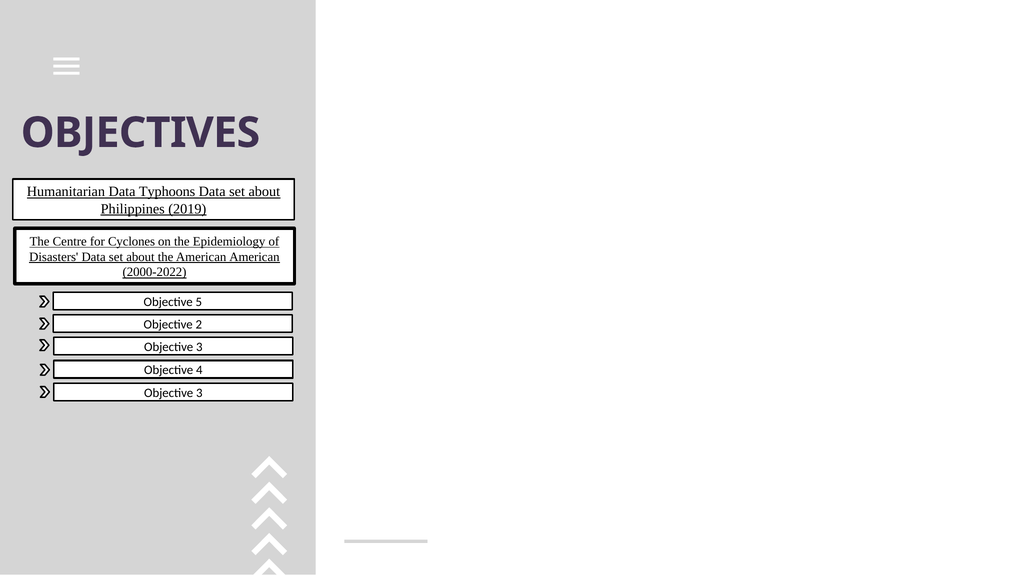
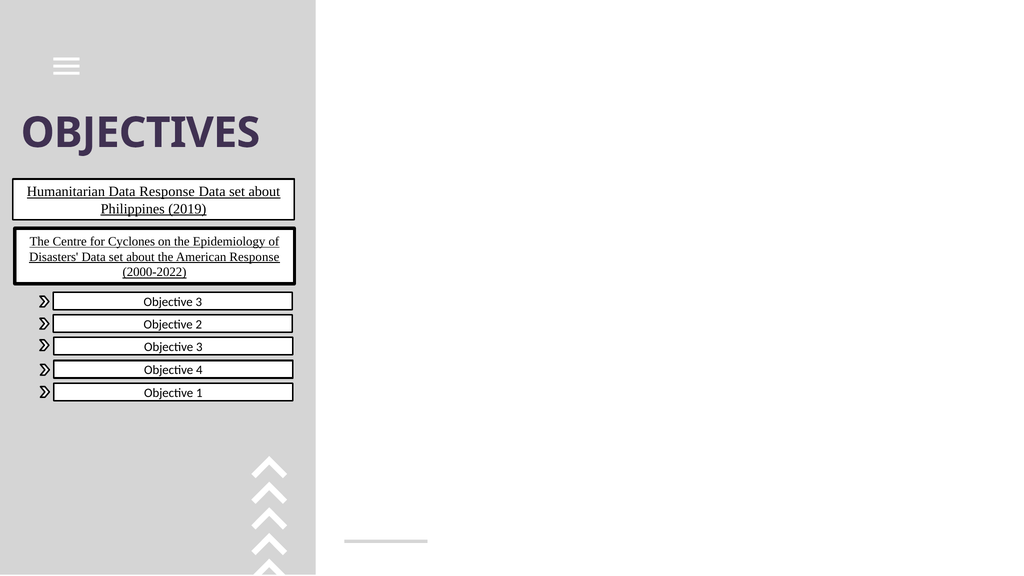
Data Typhoons: Typhoons -> Response
American American: American -> Response
5 at (199, 302): 5 -> 3
3 at (199, 393): 3 -> 1
